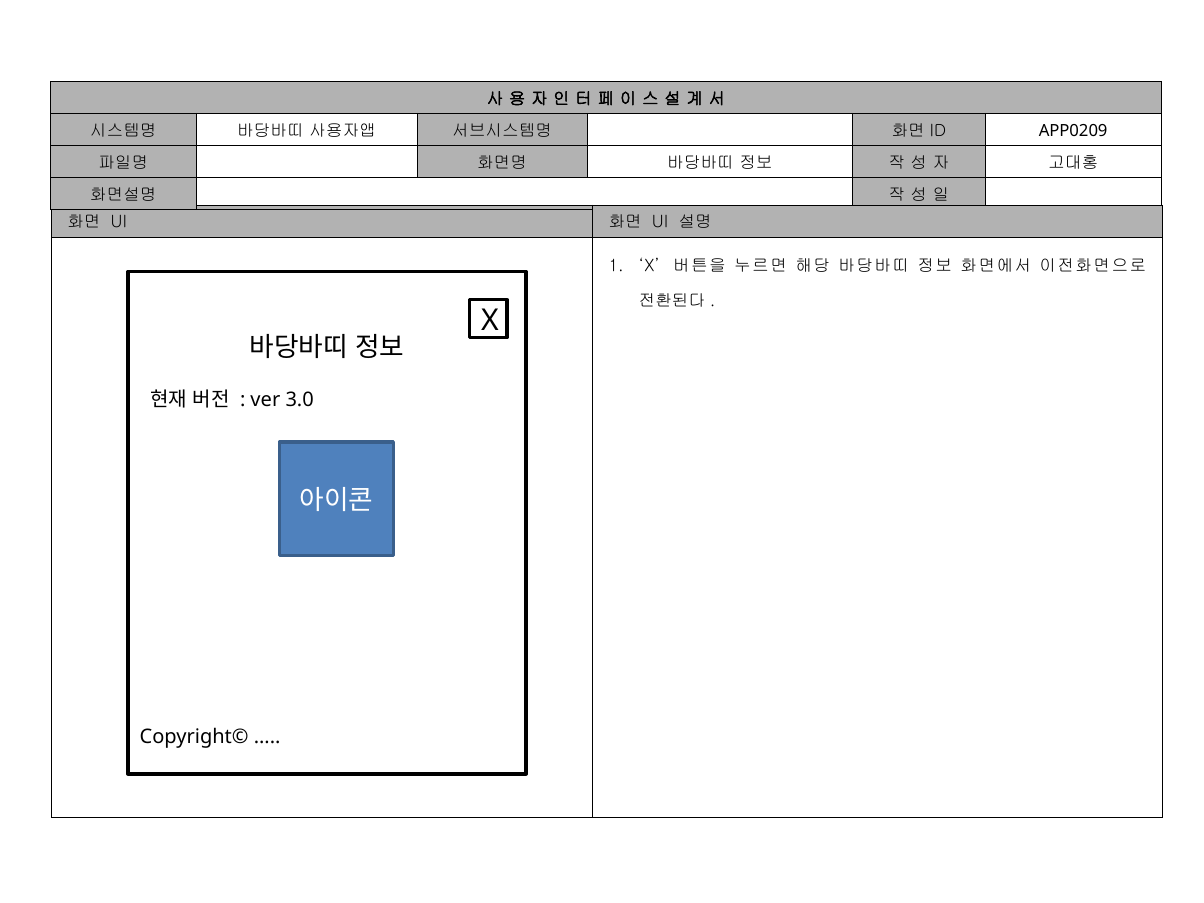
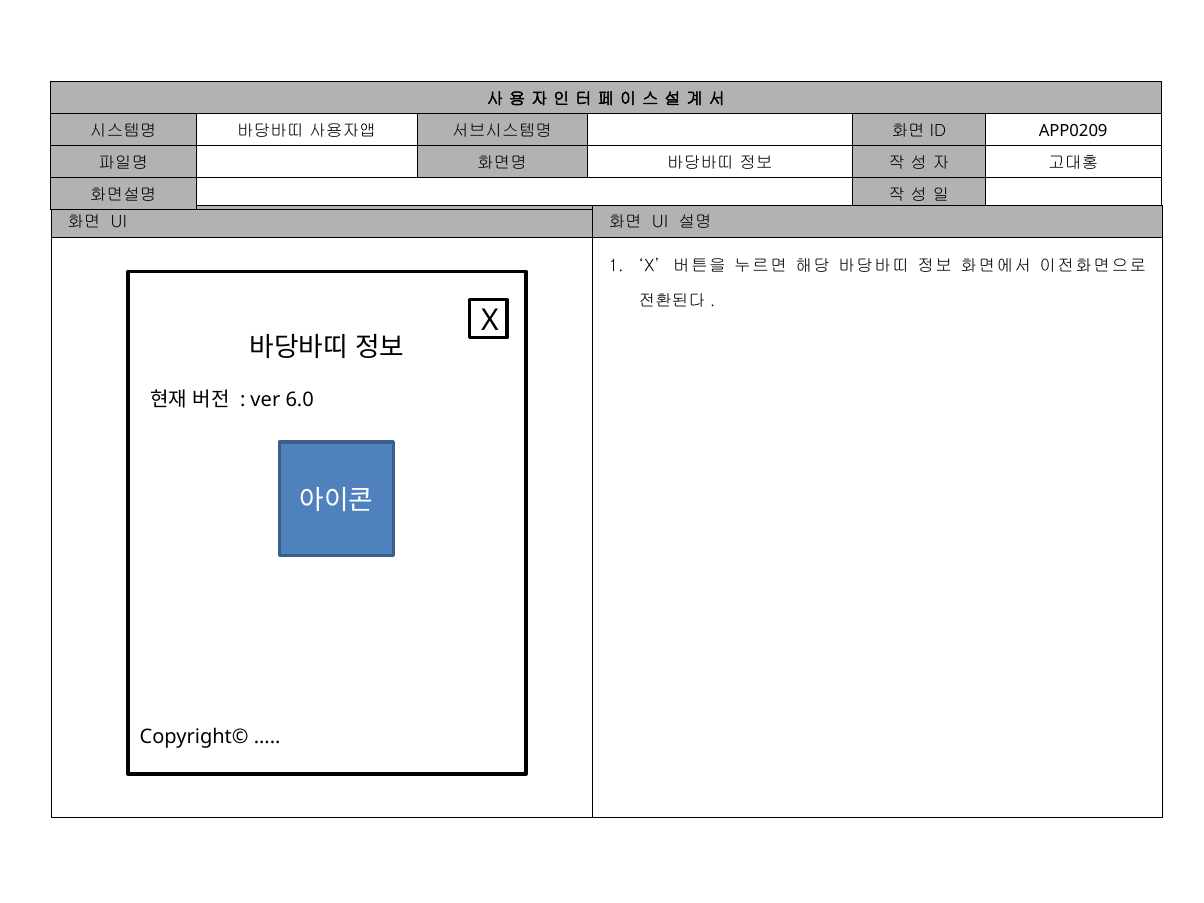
3.0: 3.0 -> 6.0
